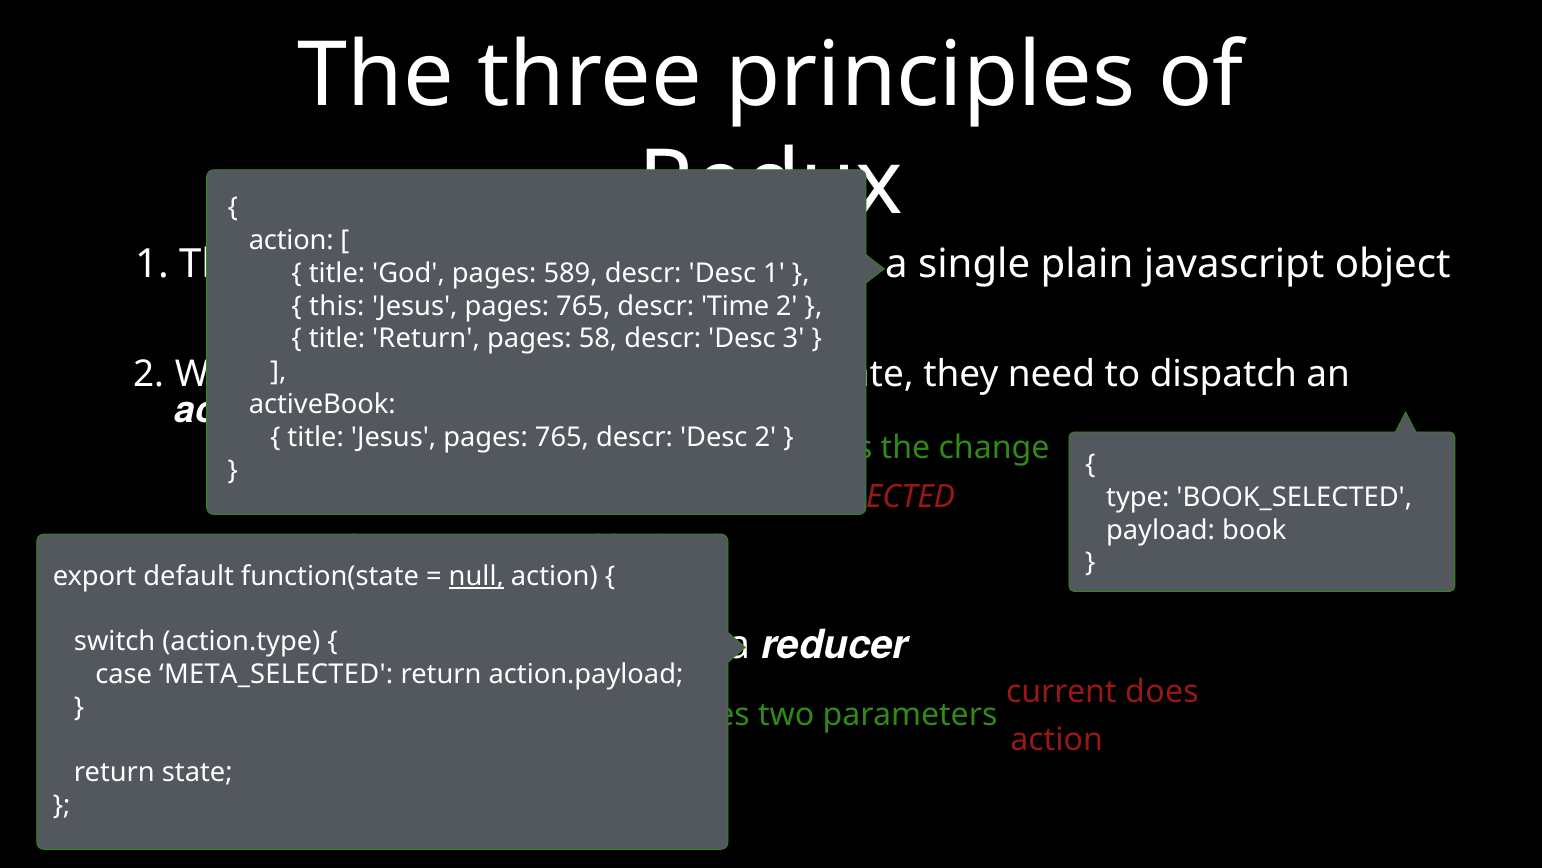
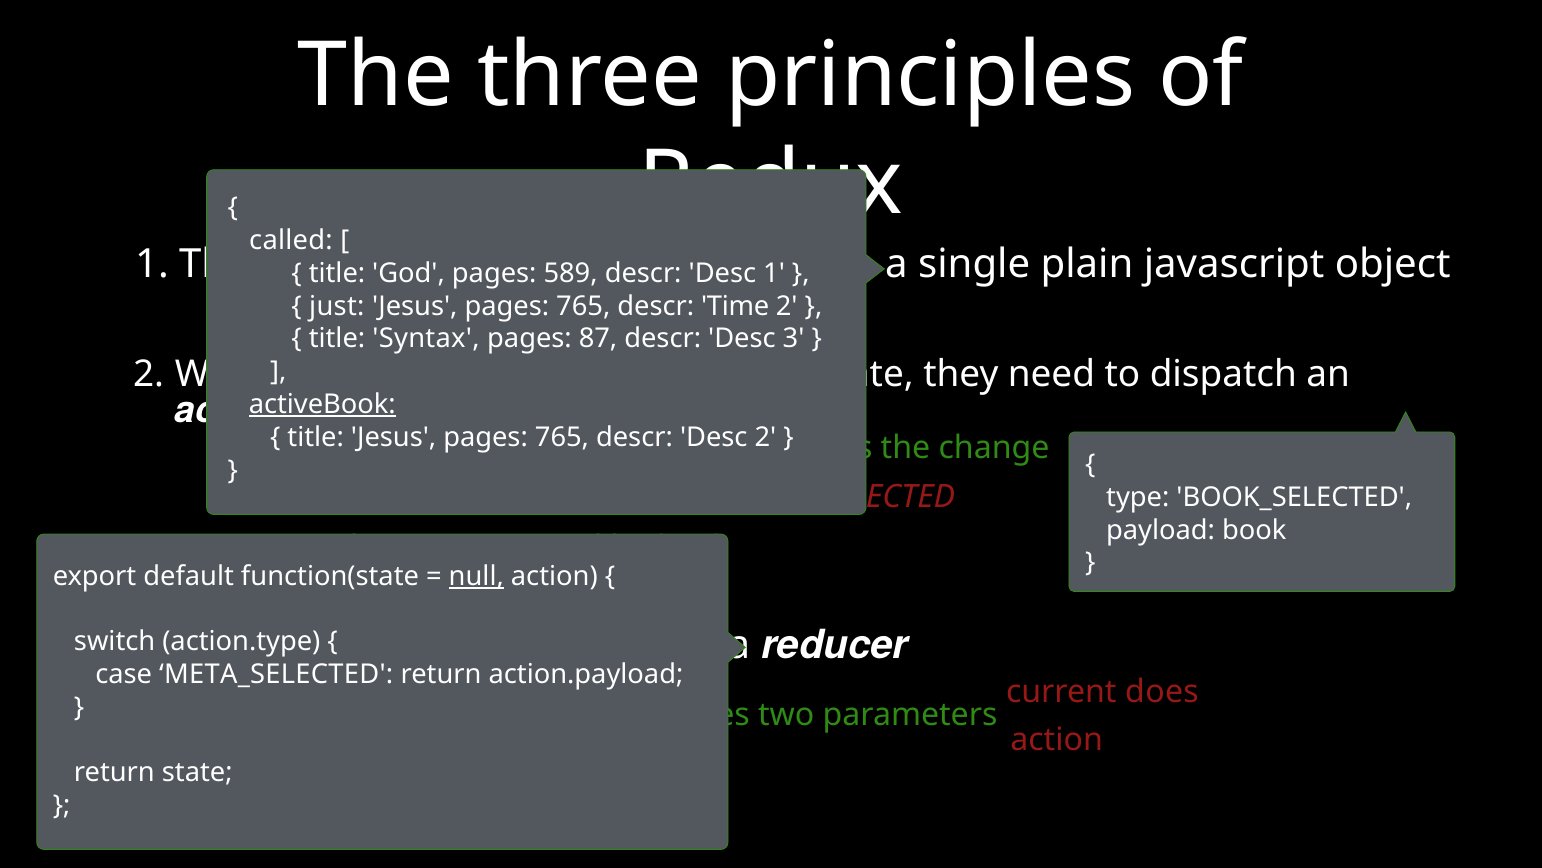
action at (291, 240): action -> called
this: this -> just
title Return: Return -> Syntax
58: 58 -> 87
activeBook underline: none -> present
